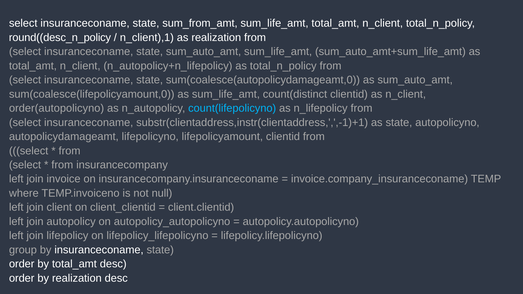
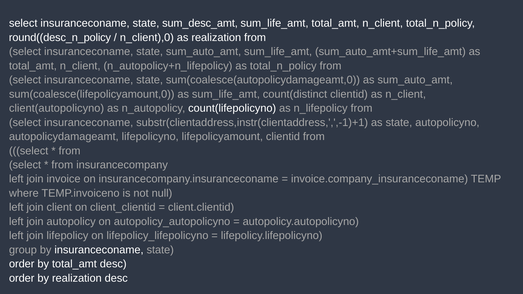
sum_from_amt: sum_from_amt -> sum_desc_amt
n_client),1: n_client),1 -> n_client),0
order(autopolicyno: order(autopolicyno -> client(autopolicyno
count(lifepolicyno colour: light blue -> white
